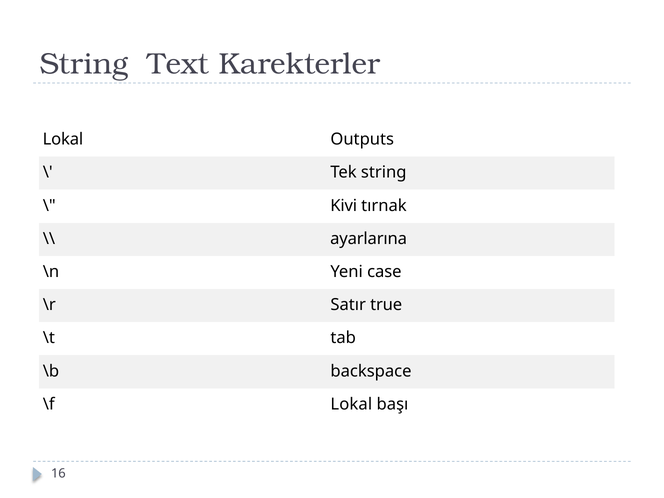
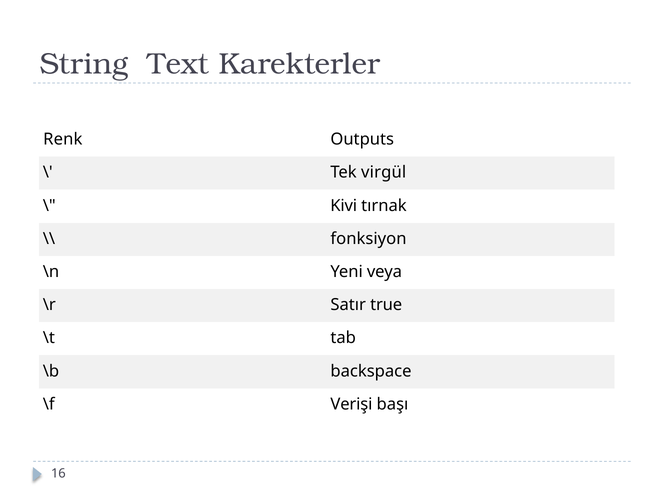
Lokal at (63, 139): Lokal -> Renk
Tek string: string -> virgül
ayarlarına: ayarlarına -> fonksiyon
case: case -> veya
\f Lokal: Lokal -> Verişi
